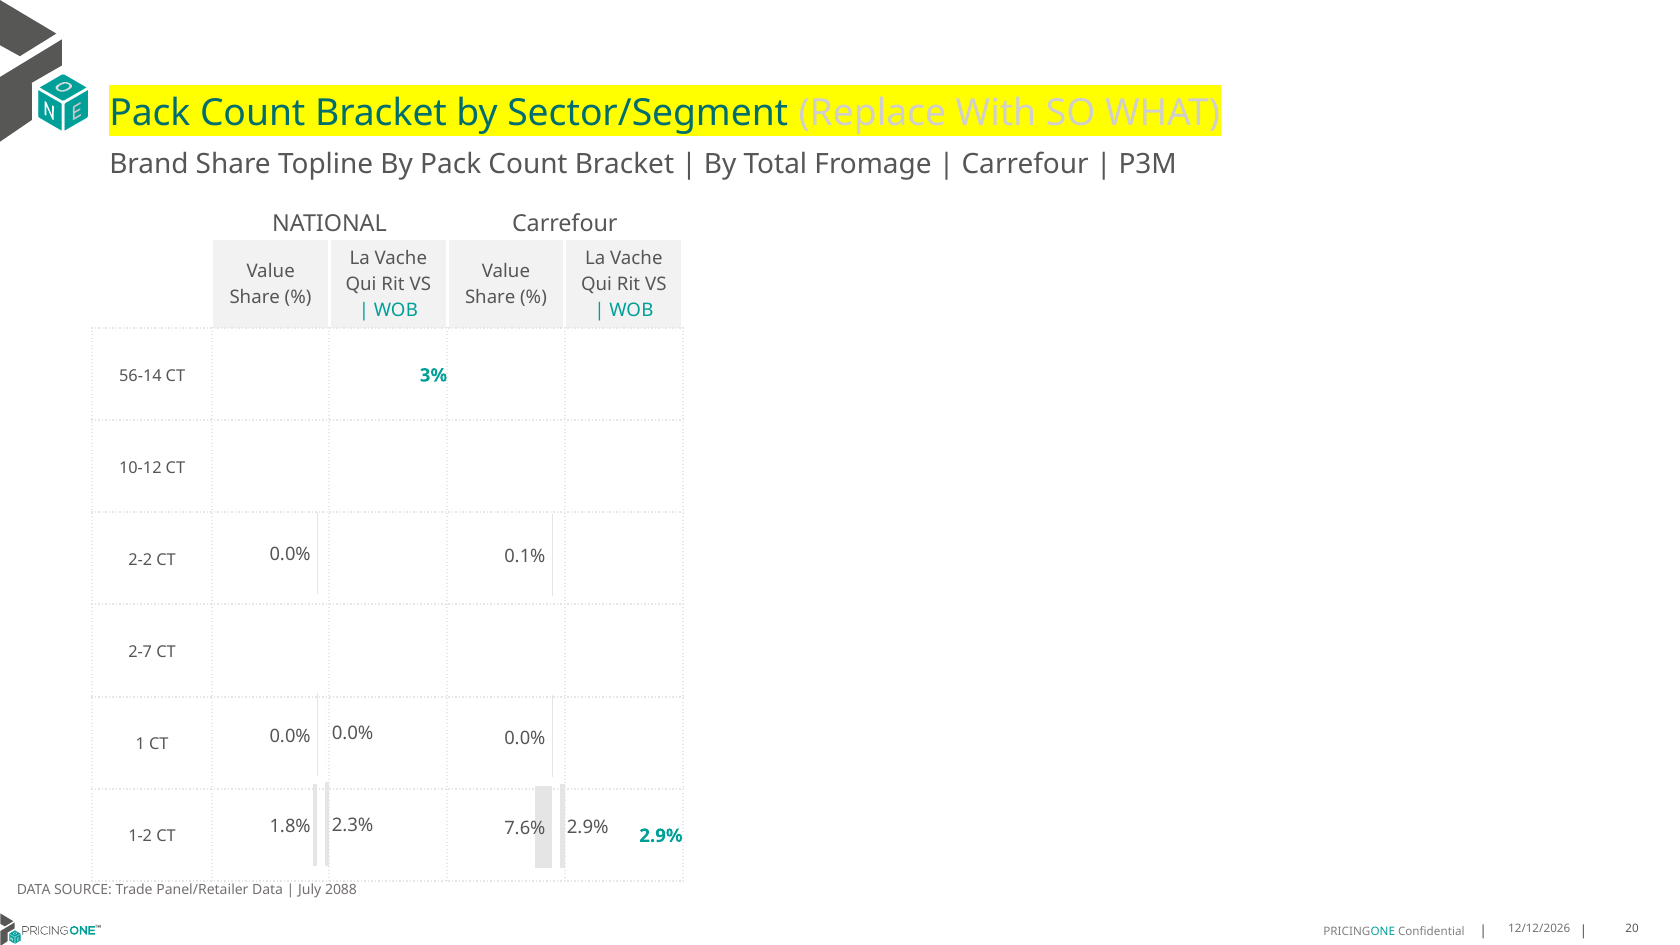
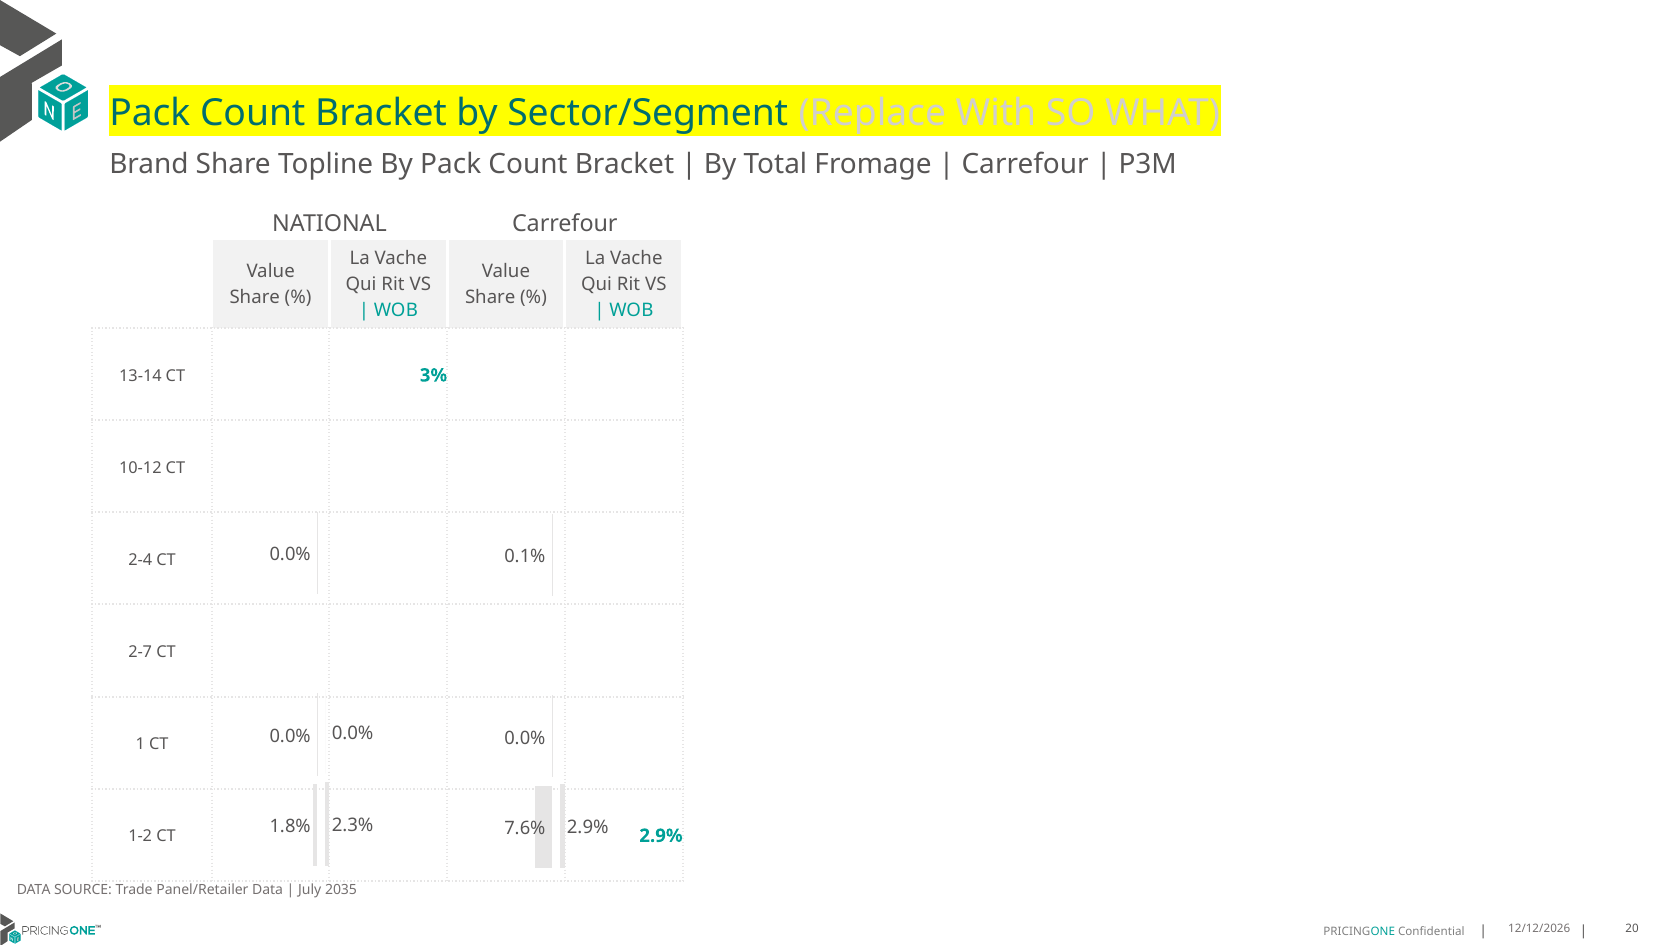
56-14: 56-14 -> 13-14
2-2: 2-2 -> 2-4
2088: 2088 -> 2035
